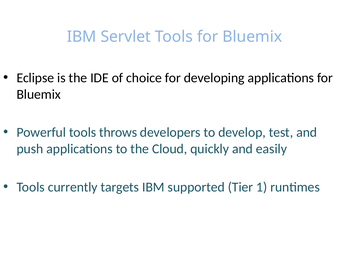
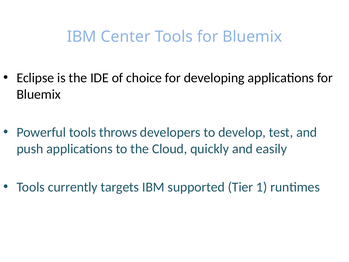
Servlet: Servlet -> Center
